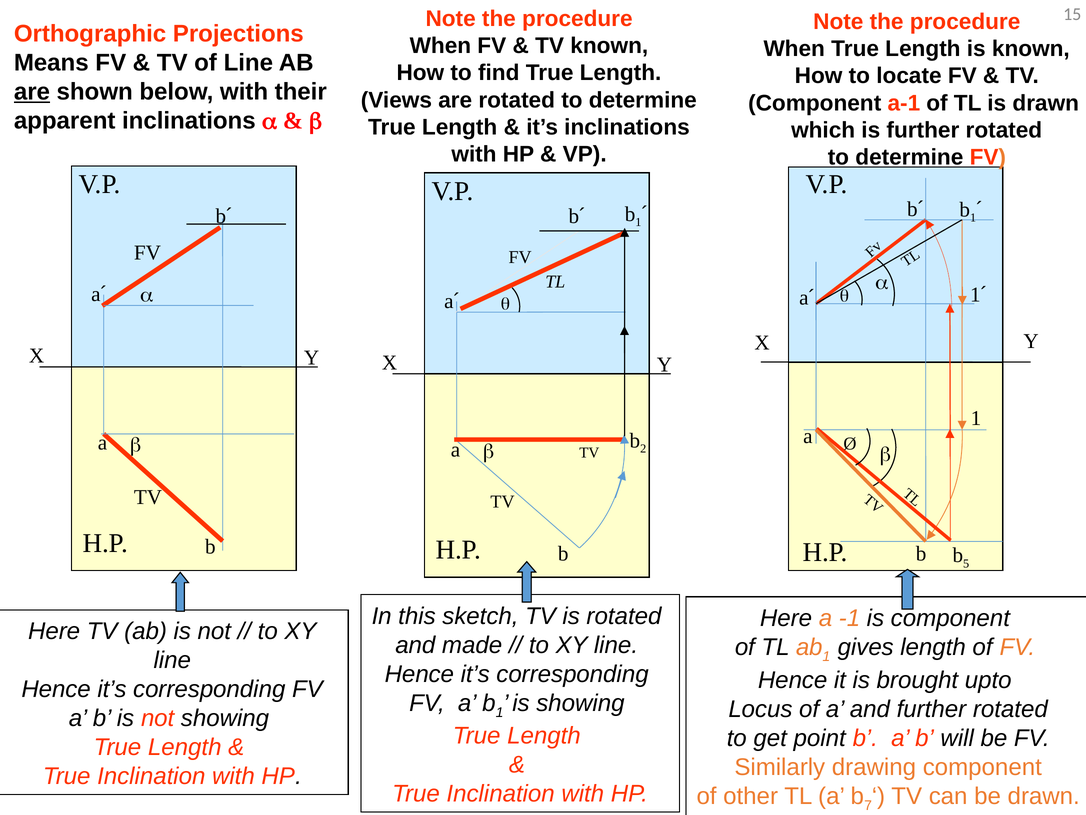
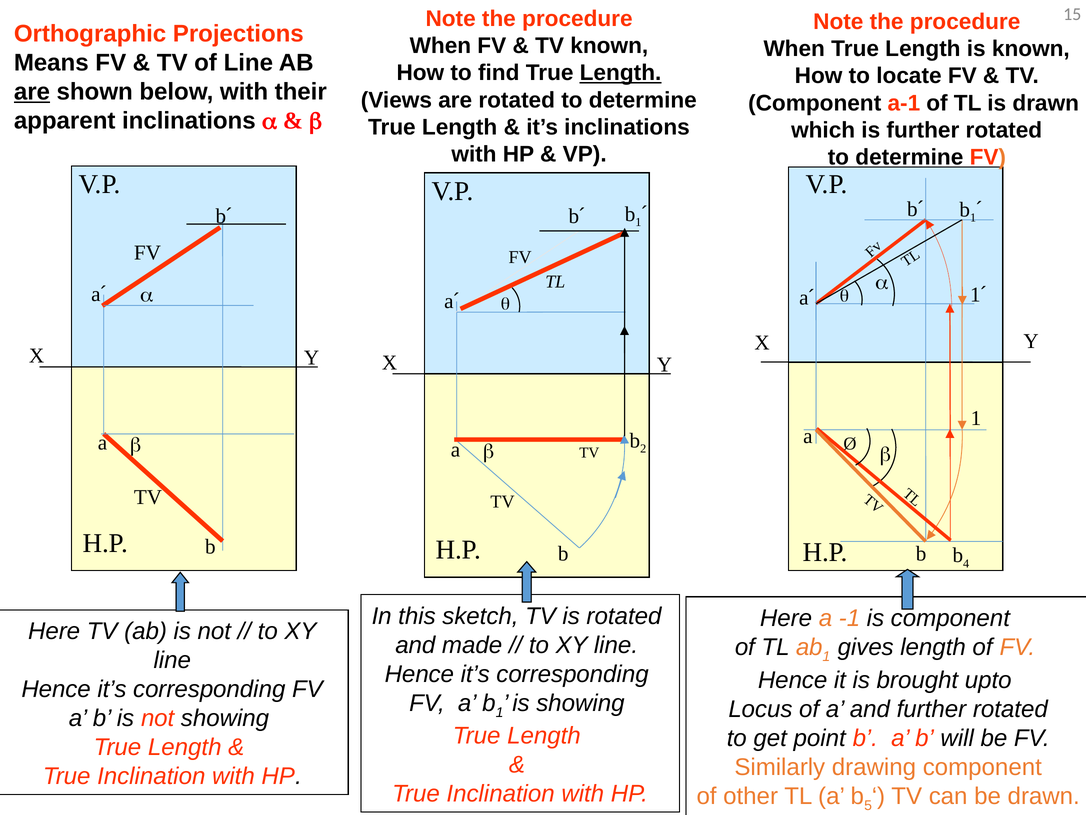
Length at (621, 73) underline: none -> present
5: 5 -> 4
7: 7 -> 5
